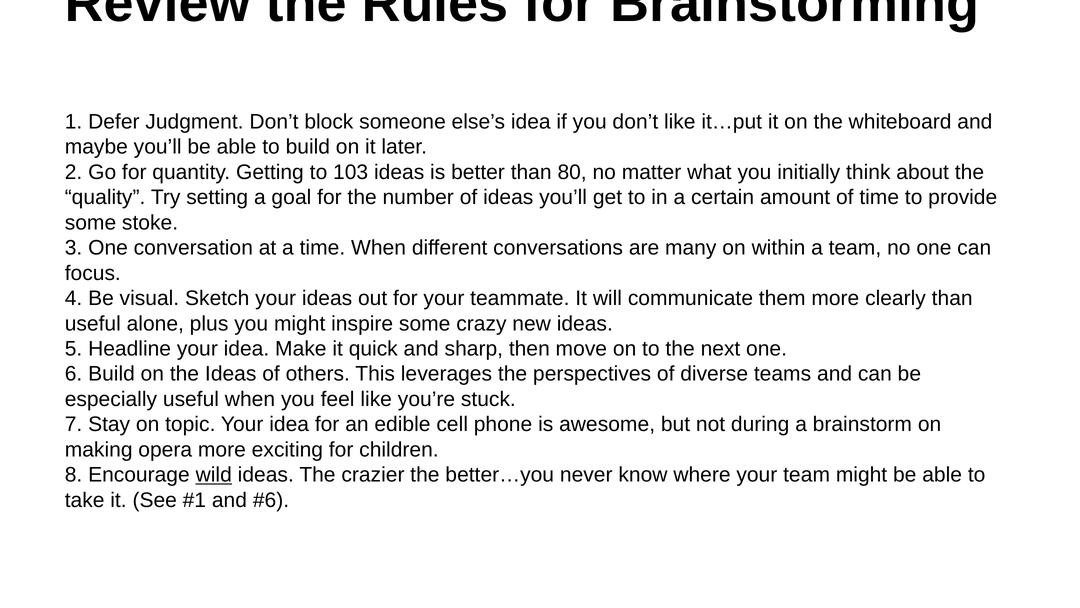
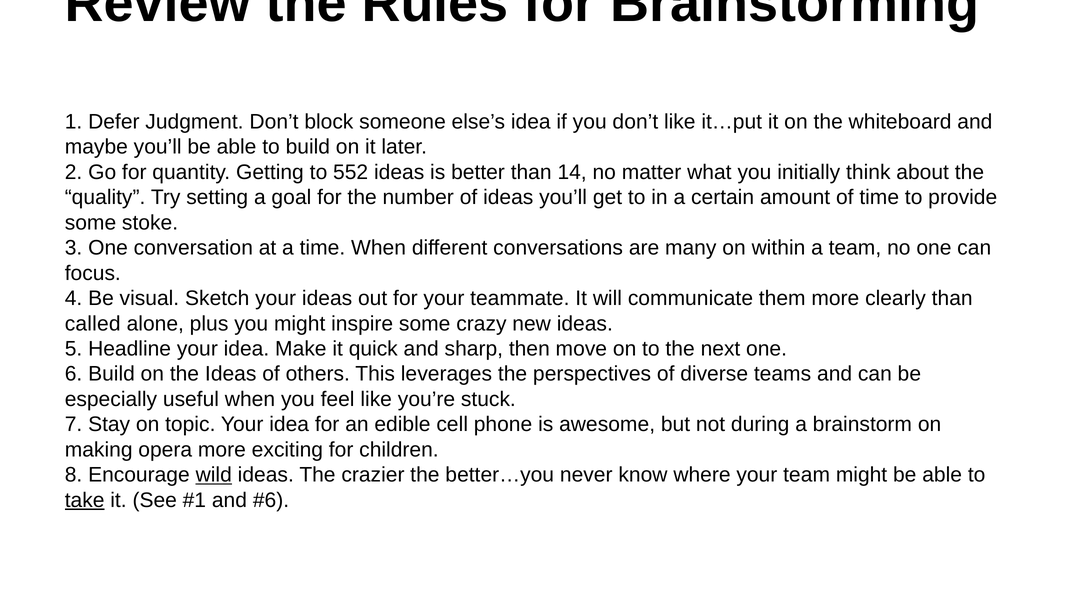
103: 103 -> 552
80: 80 -> 14
useful at (93, 323): useful -> called
take underline: none -> present
